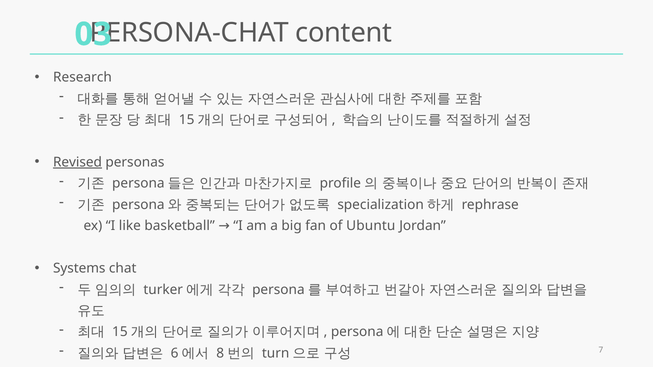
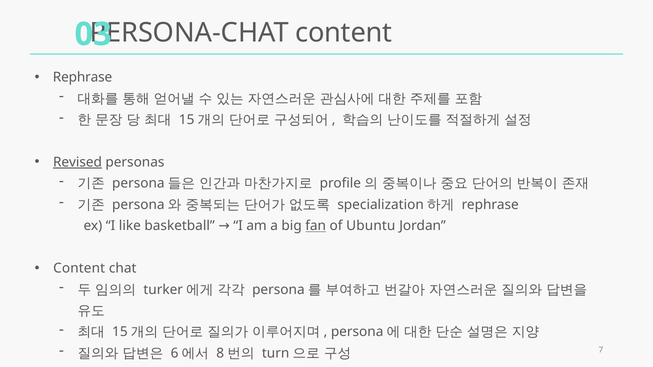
Research at (82, 77): Research -> Rephrase
fan underline: none -> present
Systems at (79, 269): Systems -> Content
